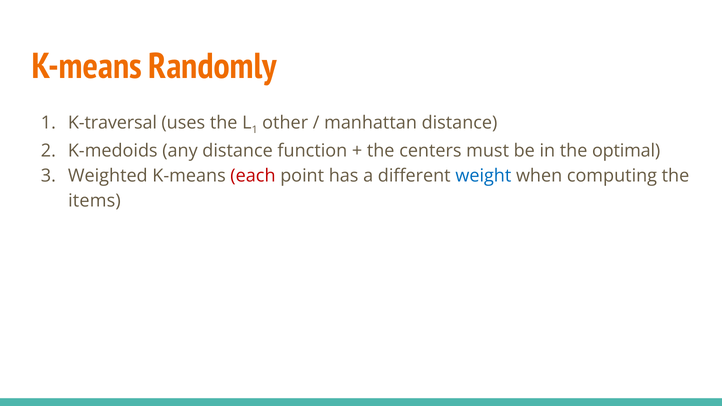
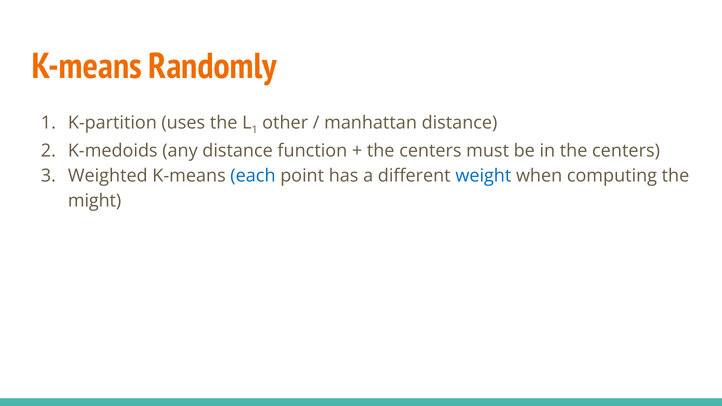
K-traversal: K-traversal -> K-partition
in the optimal: optimal -> centers
each colour: red -> blue
items: items -> might
